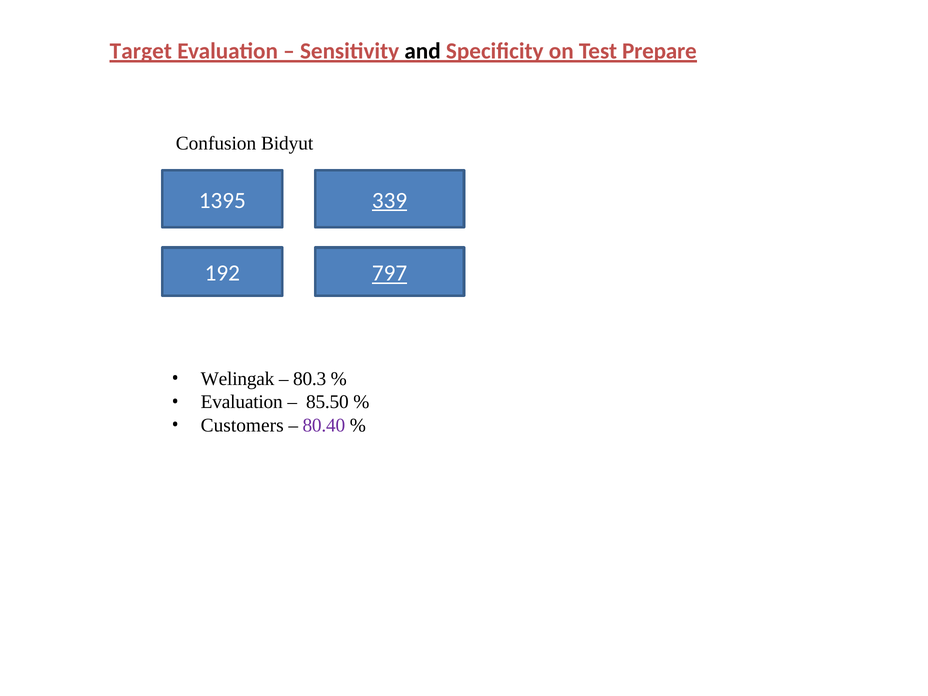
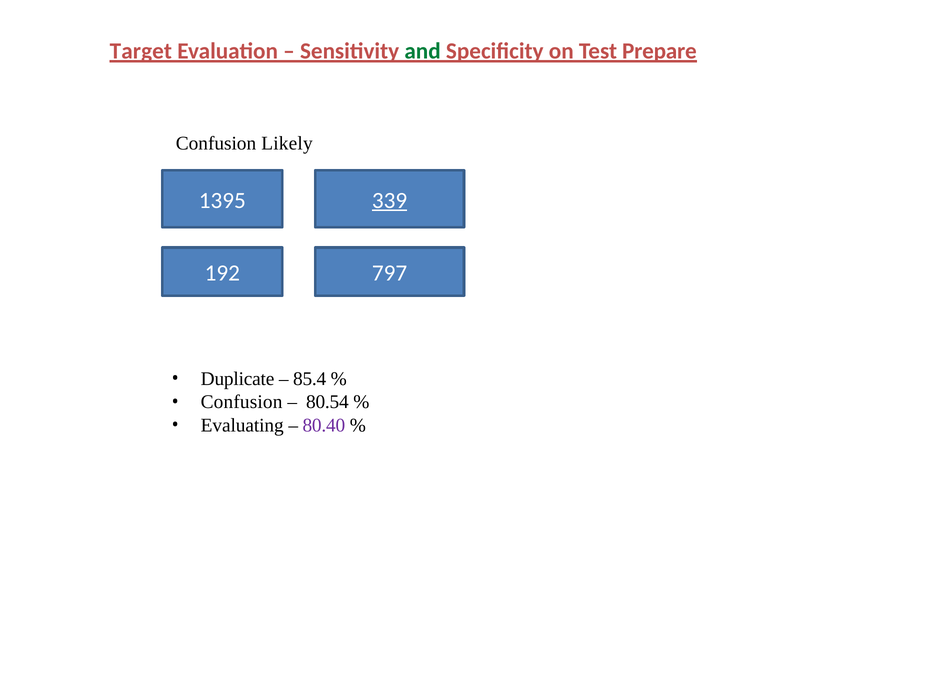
and colour: black -> green
Bidyut: Bidyut -> Likely
797 underline: present -> none
Welingak: Welingak -> Duplicate
80.3: 80.3 -> 85.4
Evaluation at (242, 402): Evaluation -> Confusion
85.50: 85.50 -> 80.54
Customers: Customers -> Evaluating
